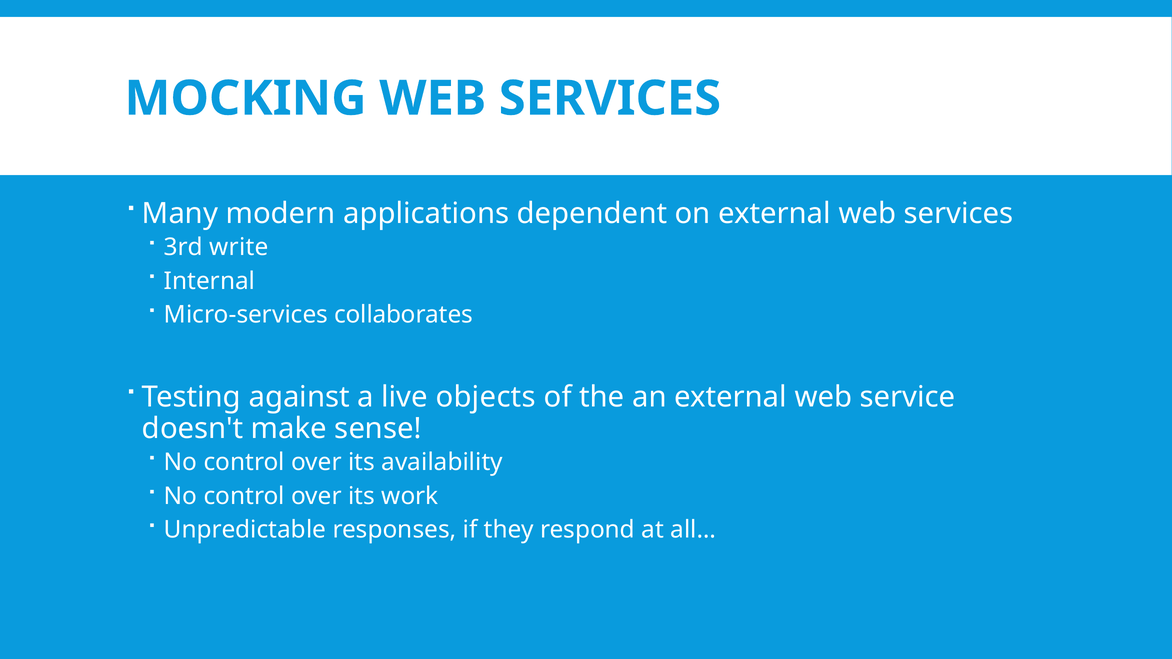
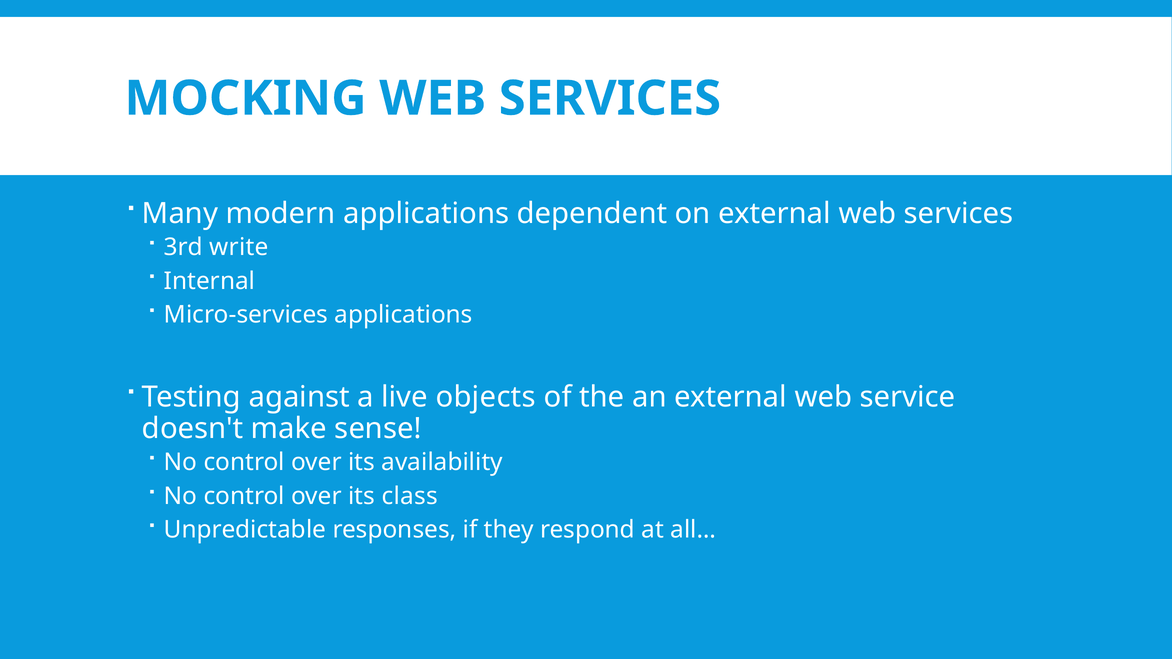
Micro-services collaborates: collaborates -> applications
work: work -> class
